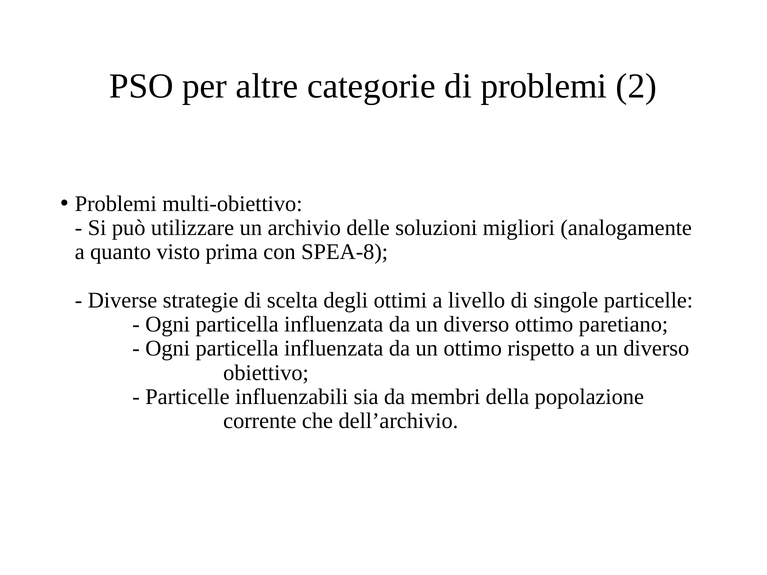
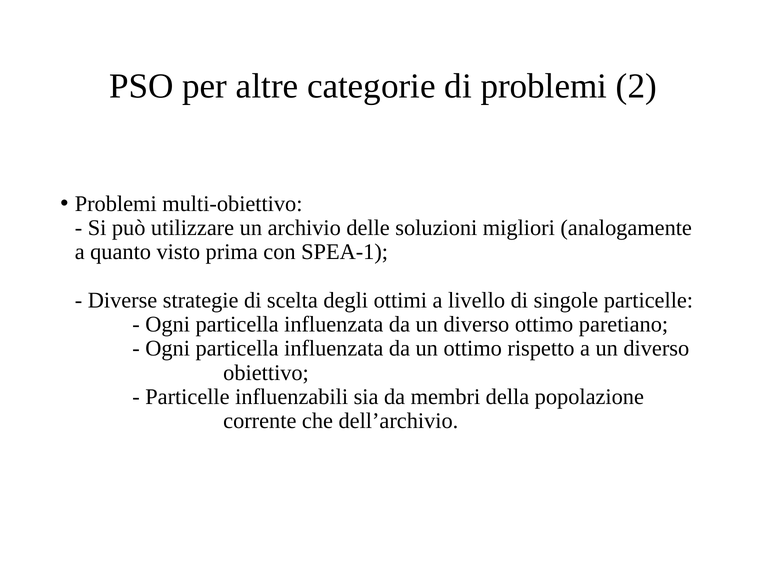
SPEA-8: SPEA-8 -> SPEA-1
